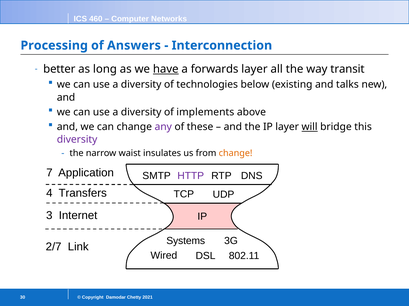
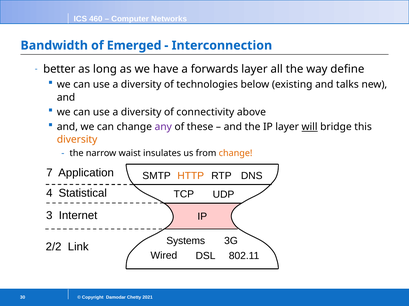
Processing: Processing -> Bandwidth
Answers: Answers -> Emerged
have underline: present -> none
transit: transit -> define
implements: implements -> connectivity
diversity at (77, 140) colour: purple -> orange
HTTP colour: purple -> orange
Transfers: Transfers -> Statistical
2/7: 2/7 -> 2/2
